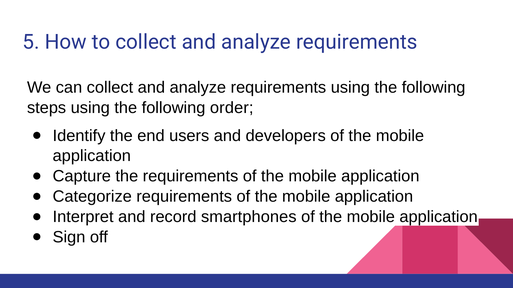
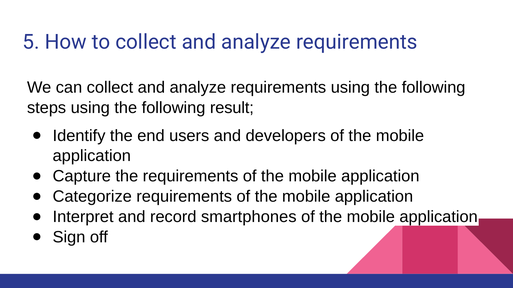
order: order -> result
